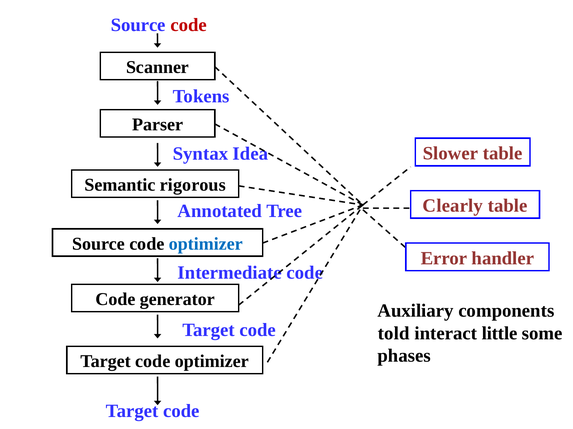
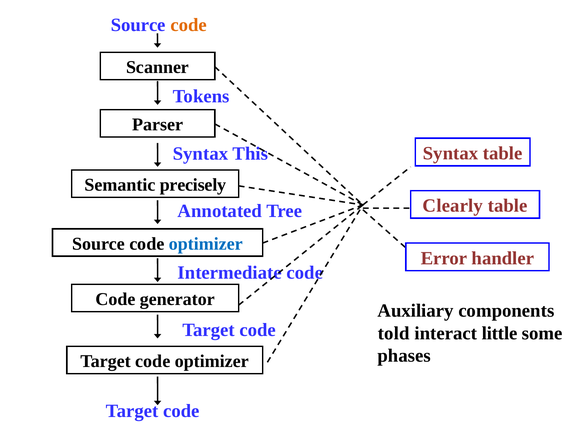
code at (189, 25) colour: red -> orange
Slower at (450, 153): Slower -> Syntax
Idea: Idea -> This
rigorous: rigorous -> precisely
